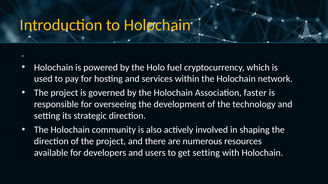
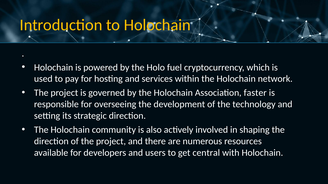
get setting: setting -> central
